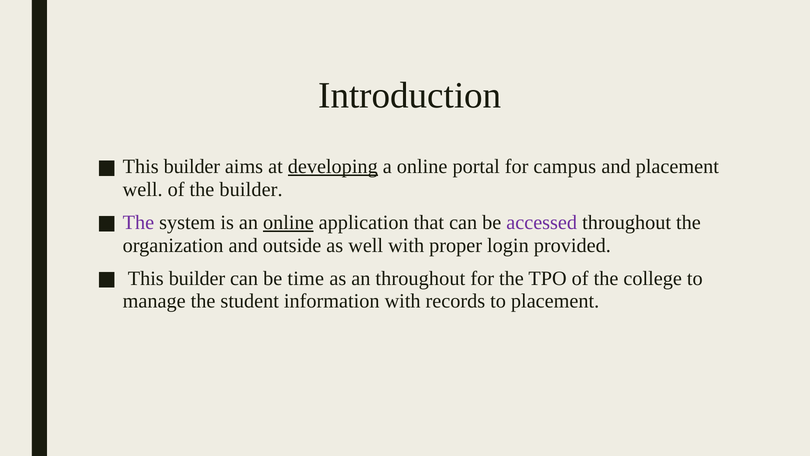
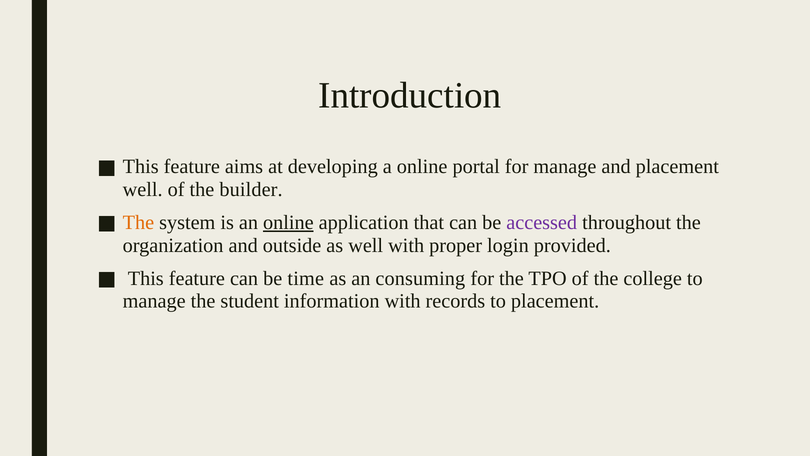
builder at (192, 166): builder -> feature
developing underline: present -> none
for campus: campus -> manage
The at (138, 222) colour: purple -> orange
builder at (197, 278): builder -> feature
an throughout: throughout -> consuming
